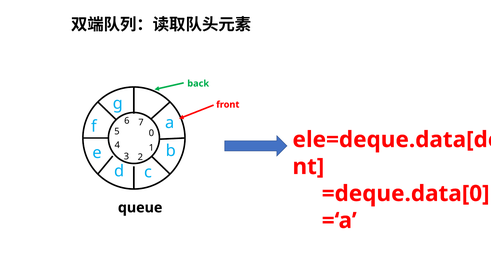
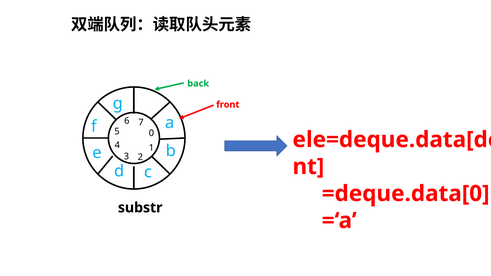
queue: queue -> substr
